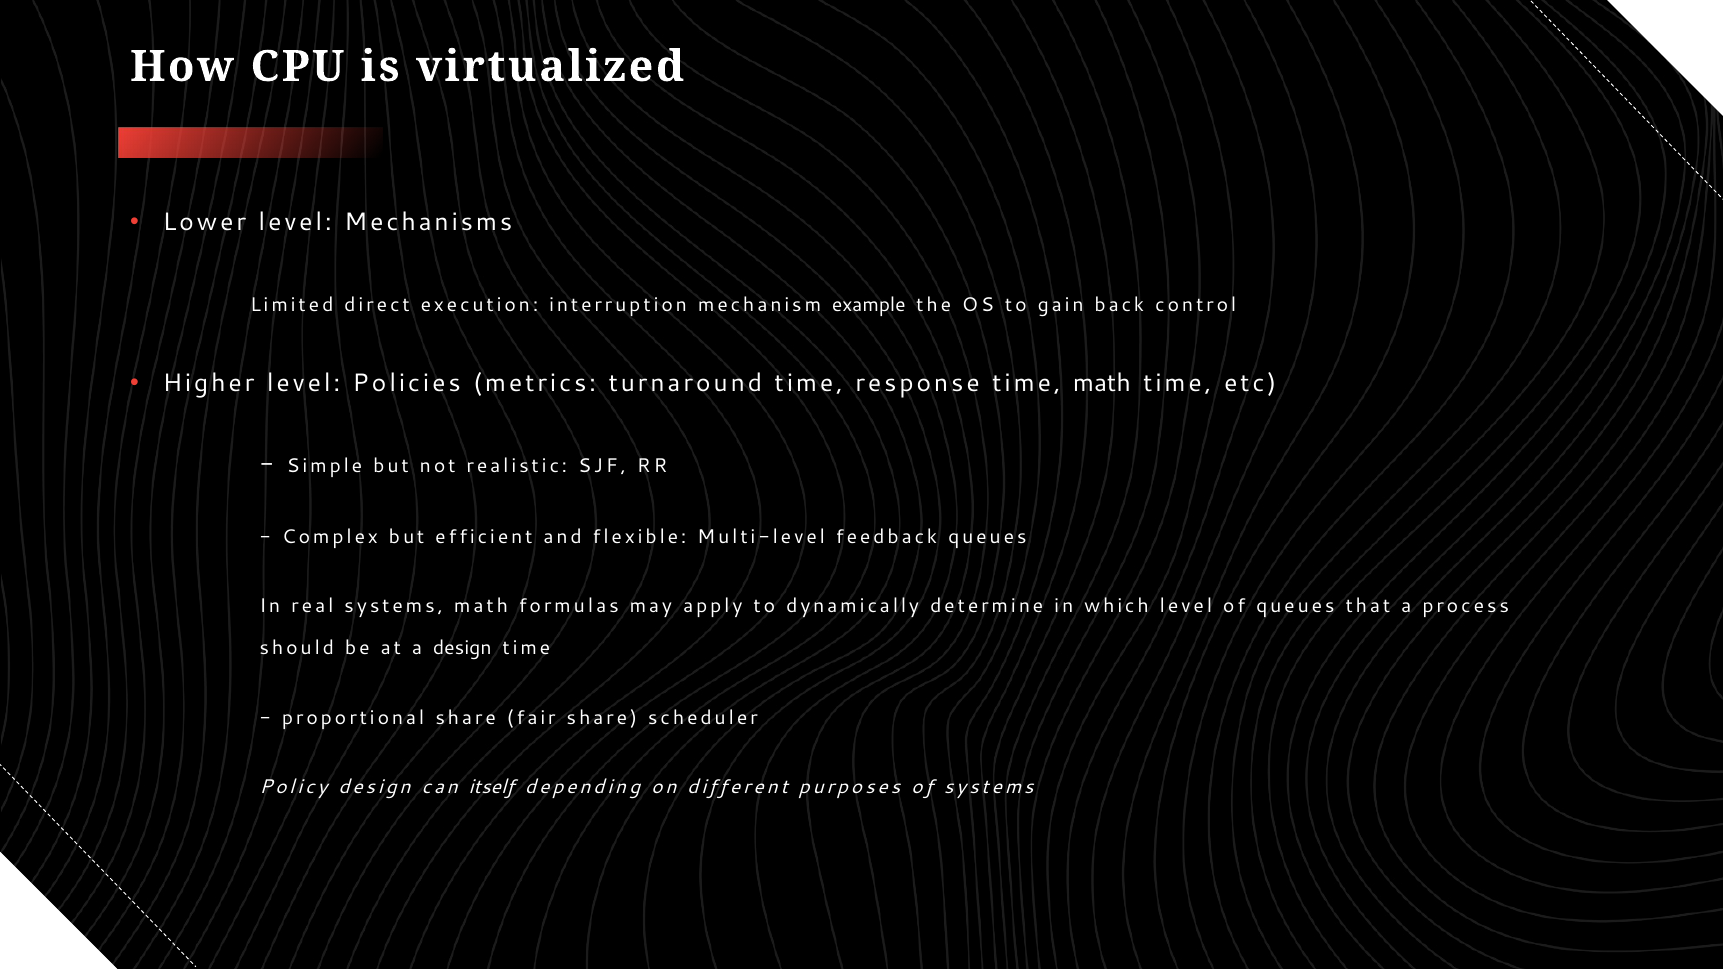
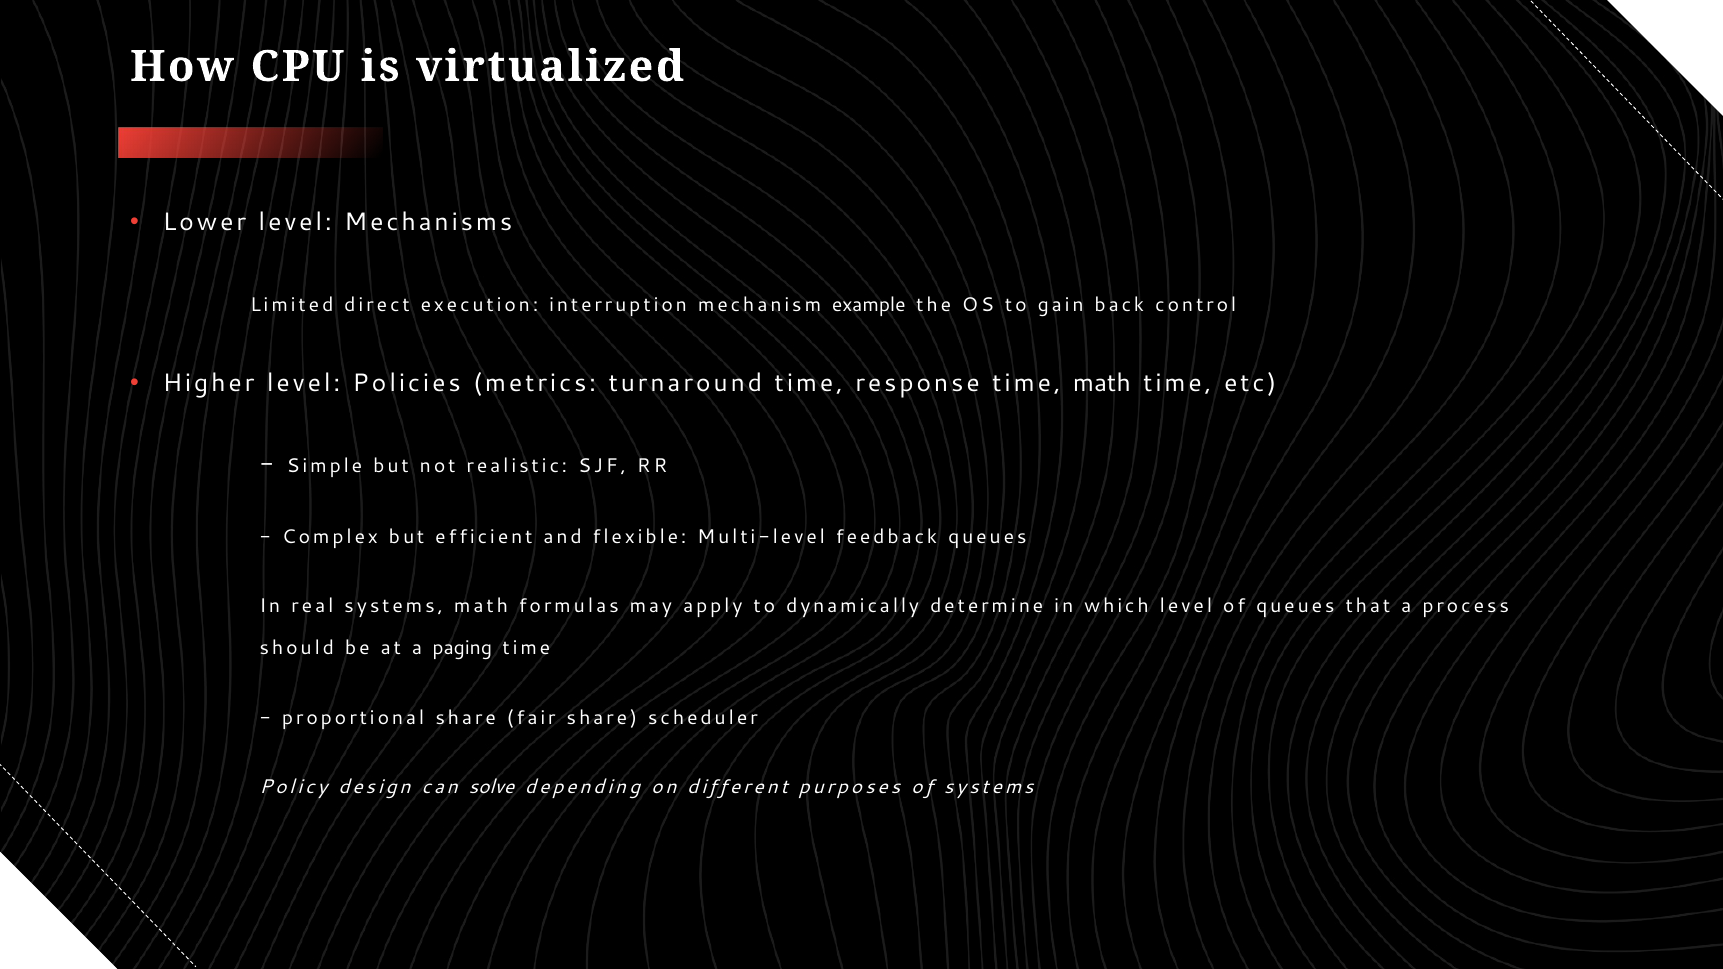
a design: design -> paging
itself: itself -> solve
